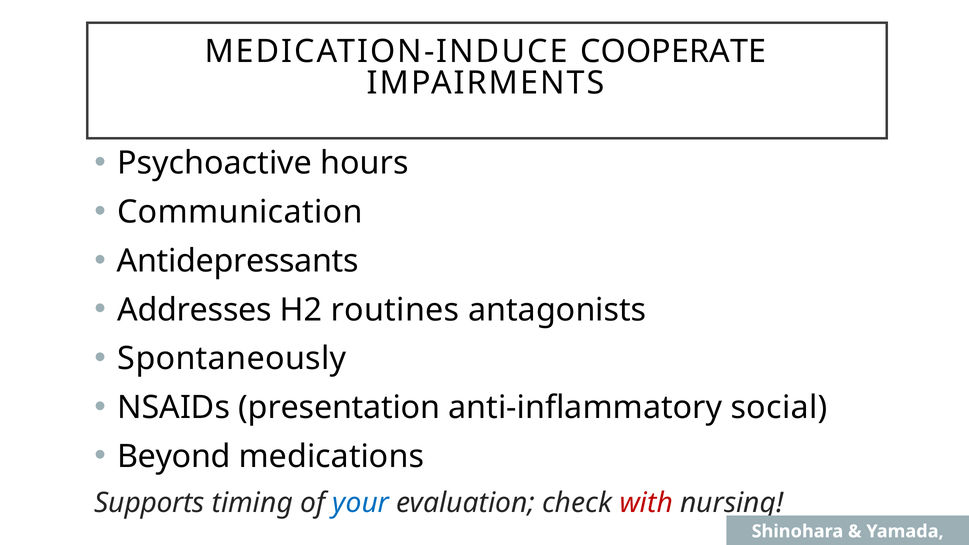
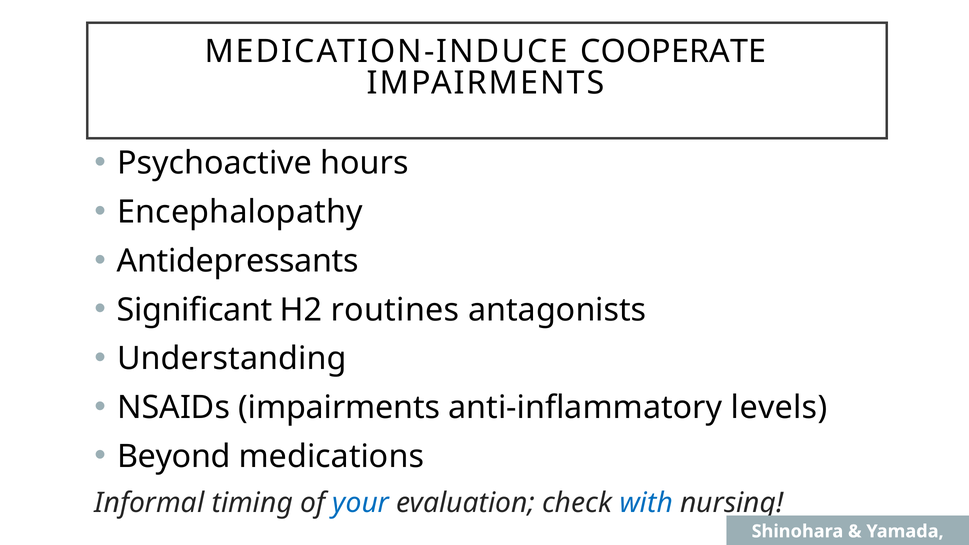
Communication: Communication -> Encephalopathy
Addresses: Addresses -> Significant
Spontaneously: Spontaneously -> Understanding
NSAIDs presentation: presentation -> impairments
social: social -> levels
Supports: Supports -> Informal
with colour: red -> blue
